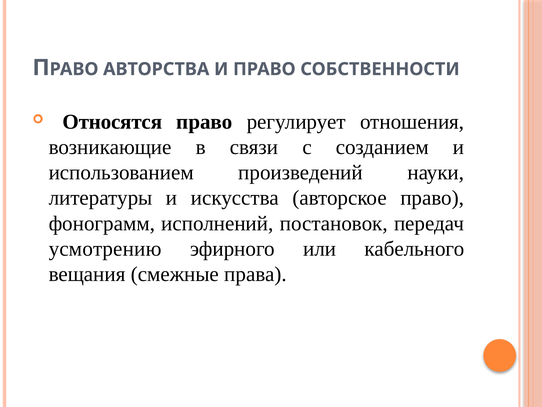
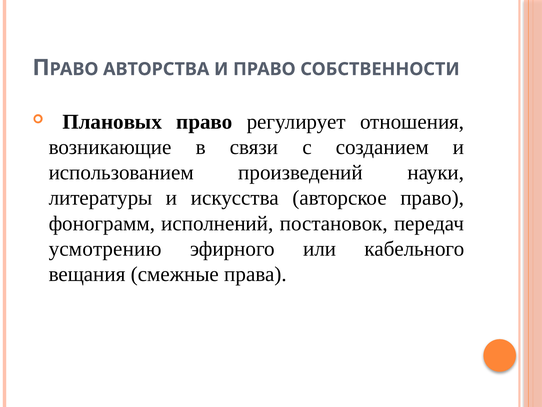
Относятся: Относятся -> Плановых
